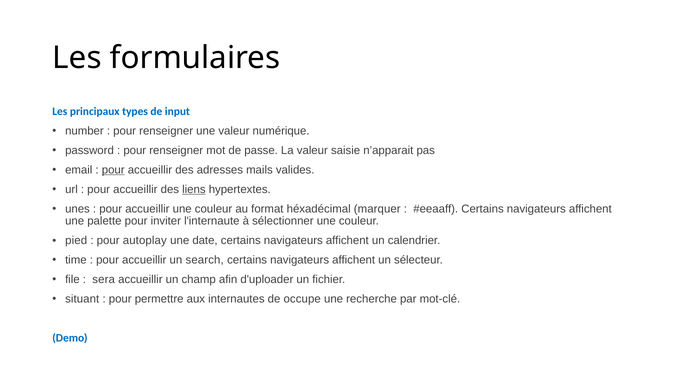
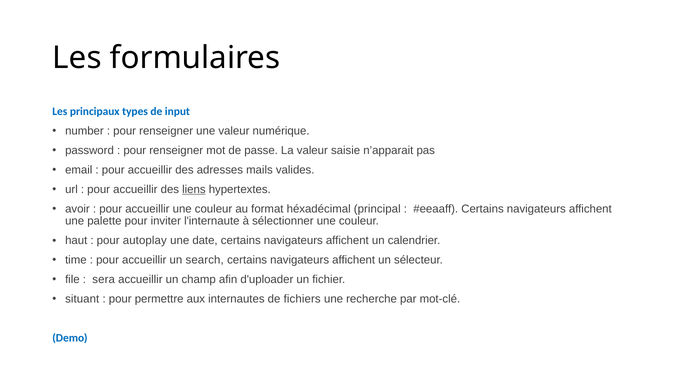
pour at (113, 170) underline: present -> none
unes: unes -> avoir
marquer: marquer -> principal
pied: pied -> haut
occupe: occupe -> fichiers
